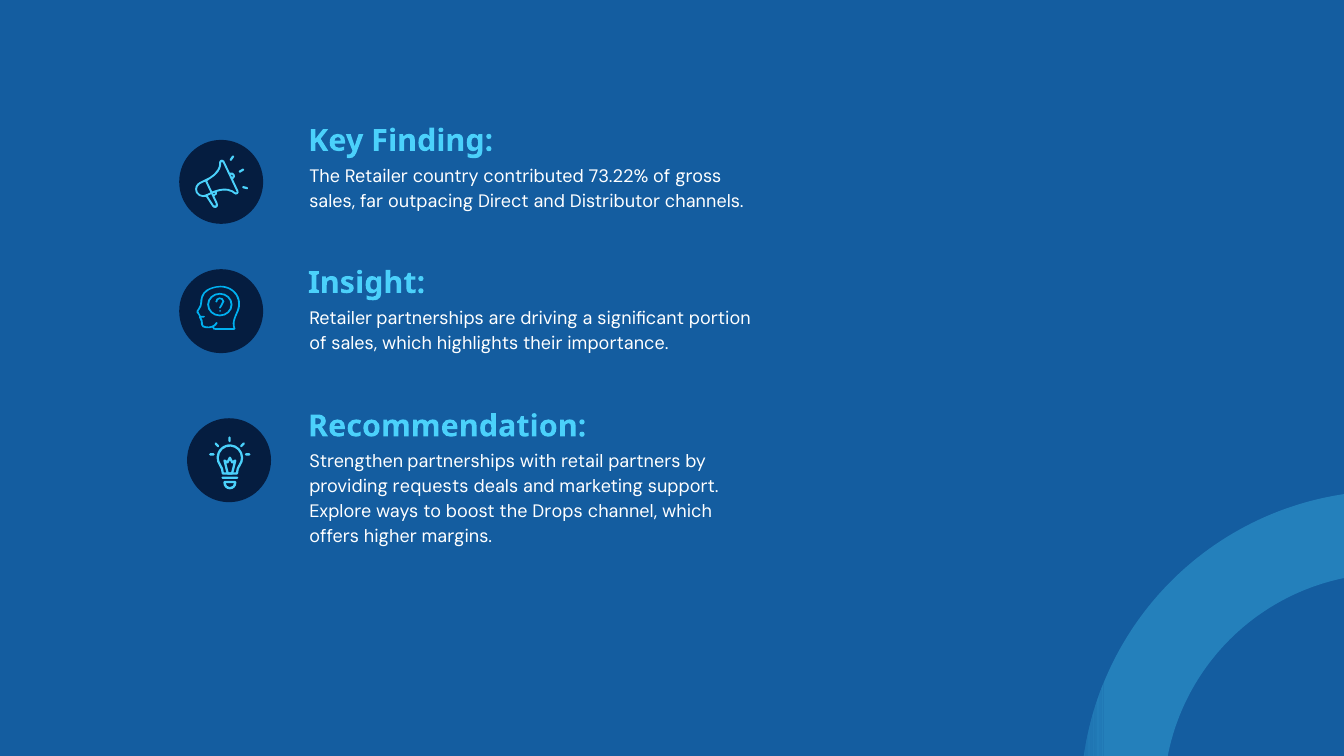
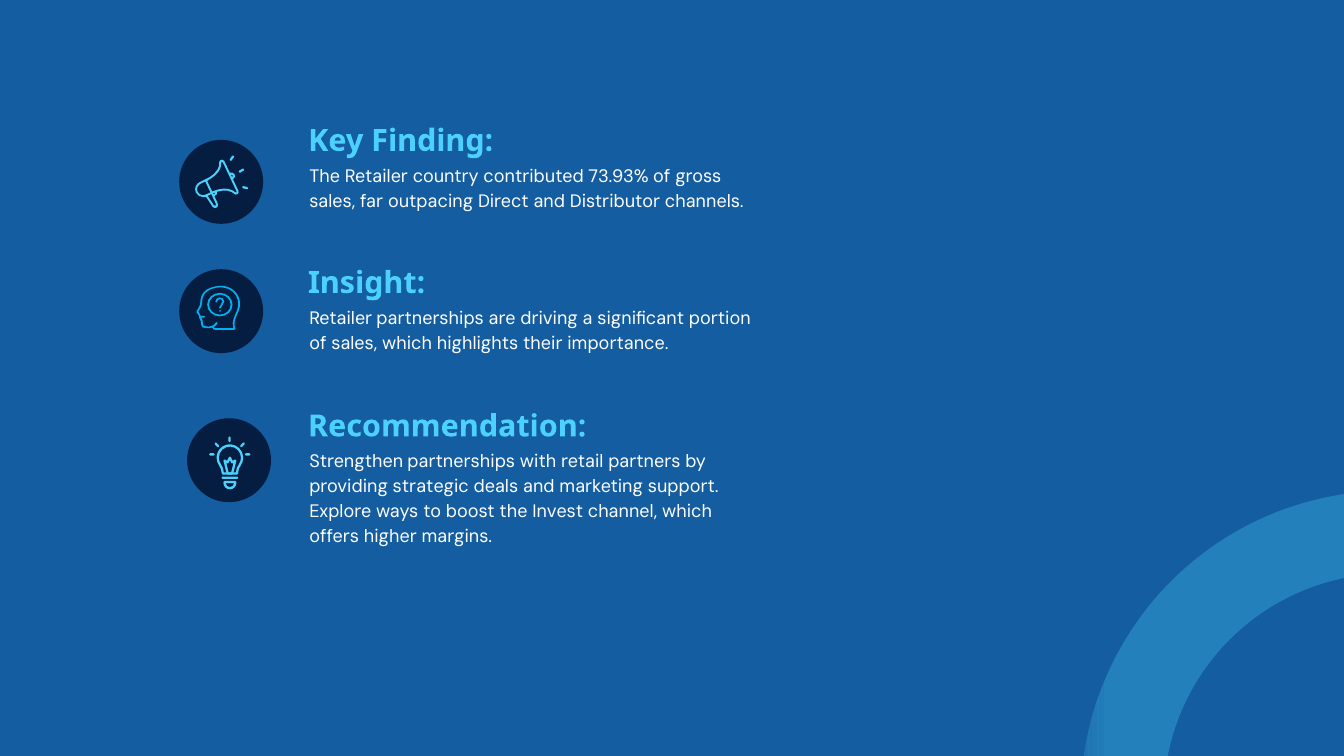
73.22%: 73.22% -> 73.93%
requests: requests -> strategic
Drops: Drops -> Invest
